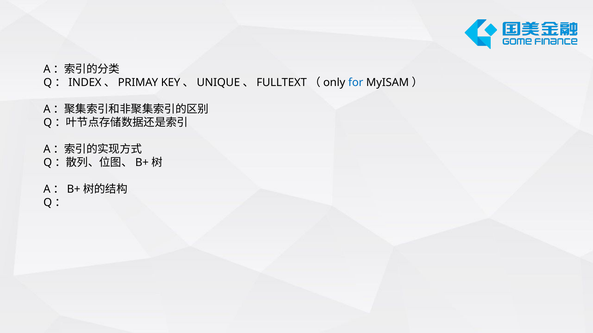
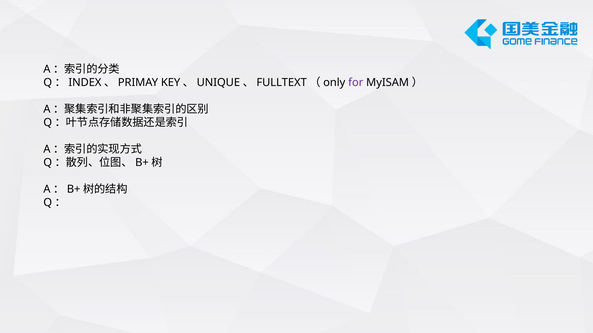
for colour: blue -> purple
